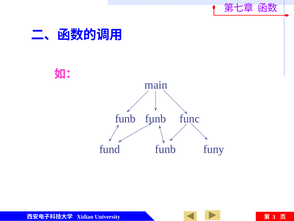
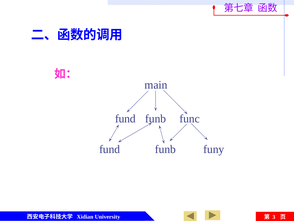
funb at (125, 118): funb -> fund
